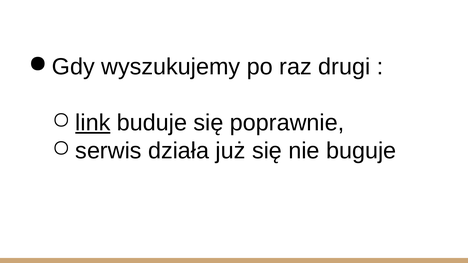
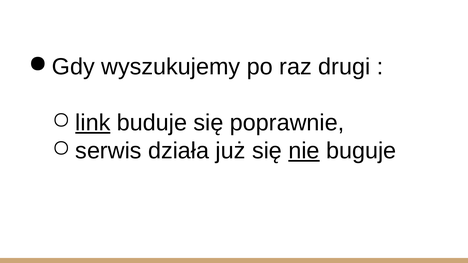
nie underline: none -> present
